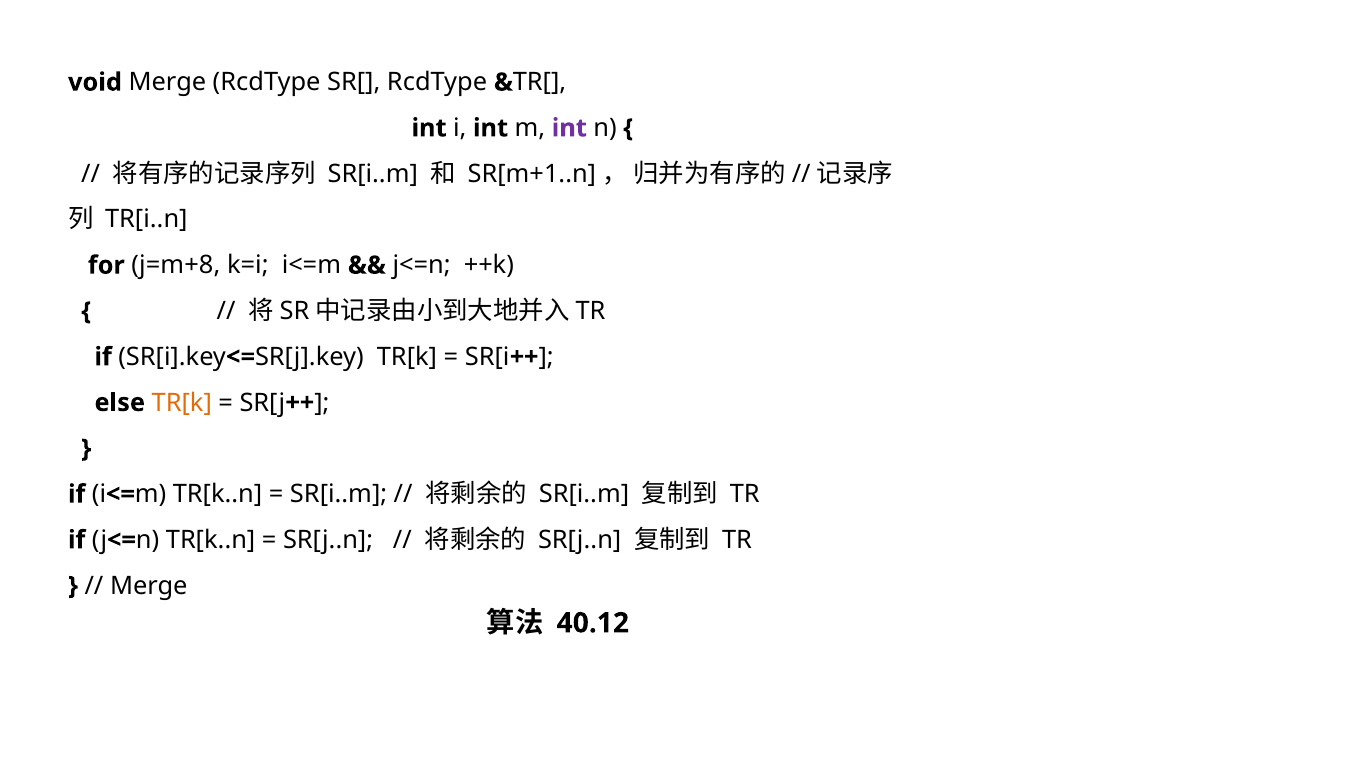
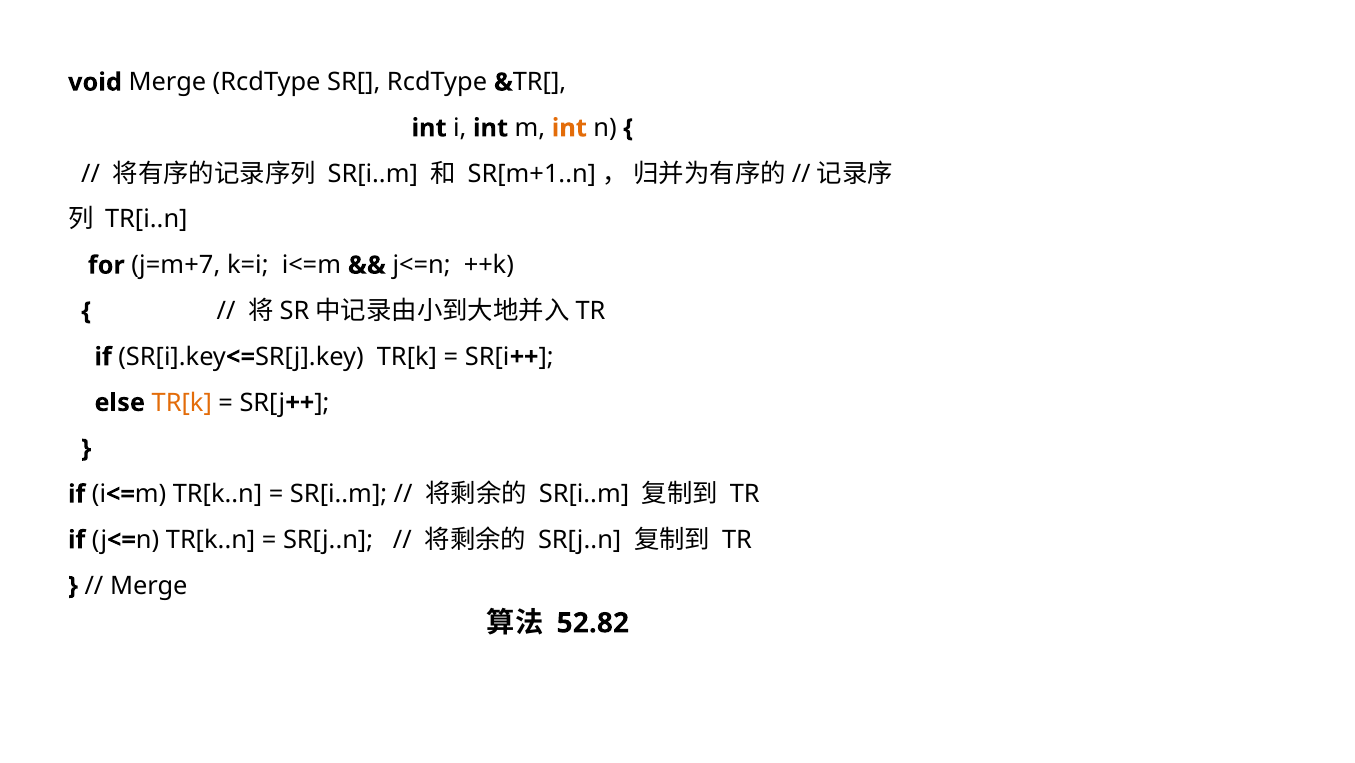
int at (569, 128) colour: purple -> orange
j=m+8: j=m+8 -> j=m+7
40.12: 40.12 -> 52.82
